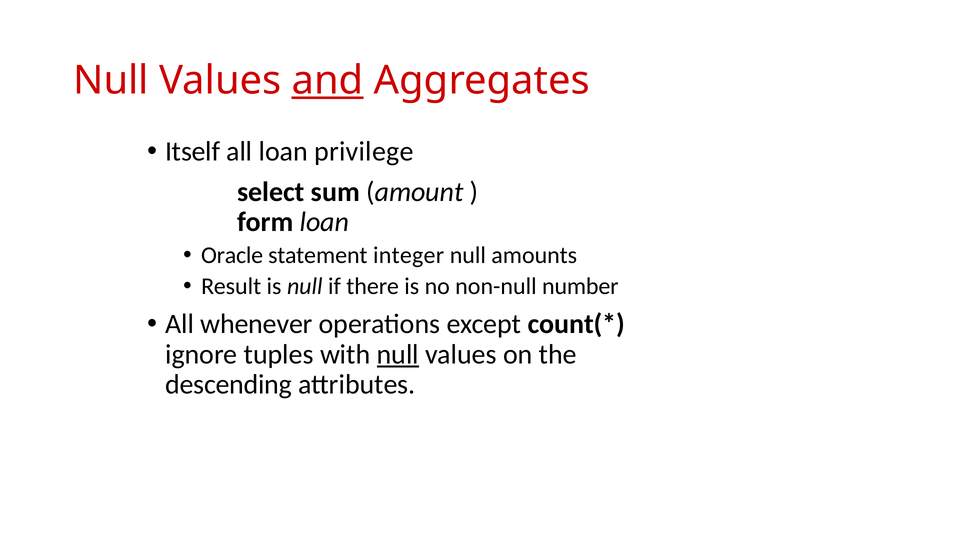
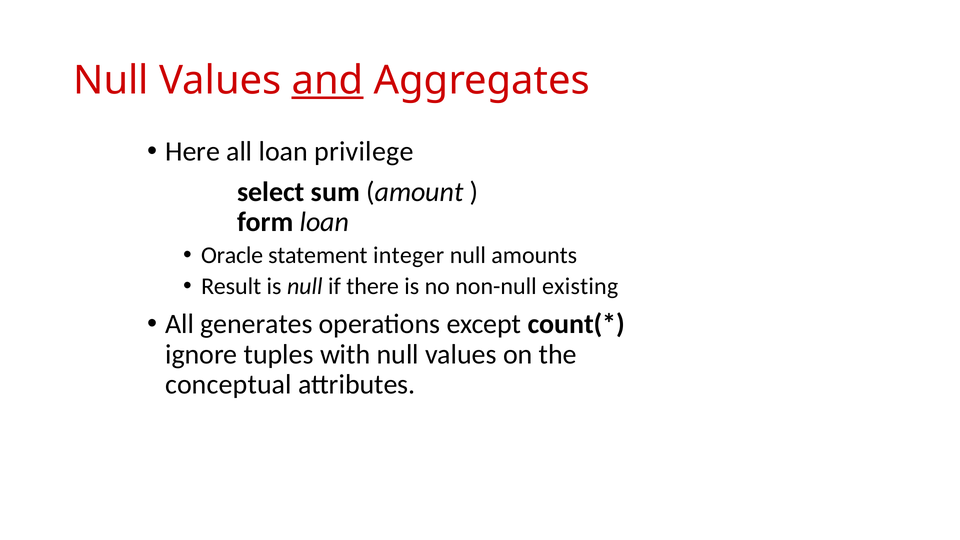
Itself: Itself -> Here
number: number -> existing
whenever: whenever -> generates
null at (398, 354) underline: present -> none
descending: descending -> conceptual
